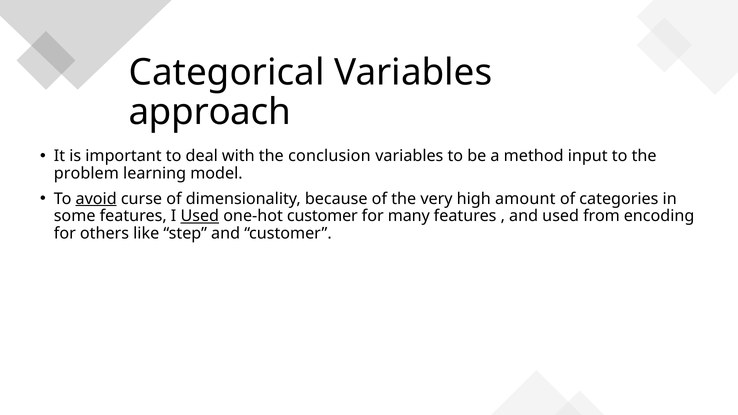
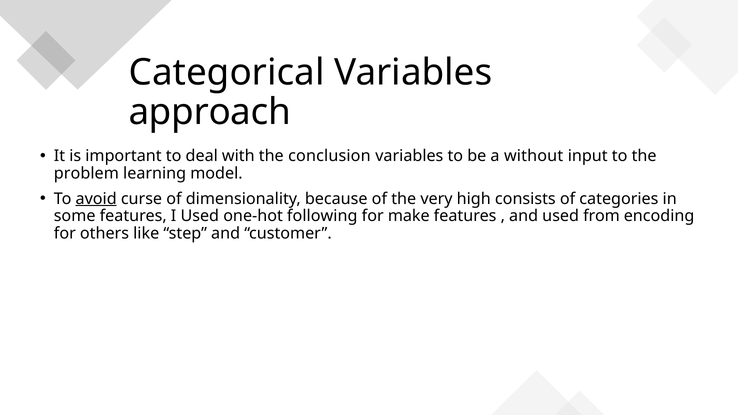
method: method -> without
amount: amount -> consists
Used at (200, 216) underline: present -> none
one-hot customer: customer -> following
many: many -> make
